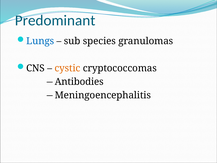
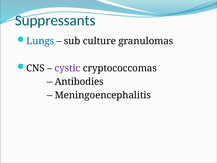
Predominant: Predominant -> Suppressants
species: species -> culture
cystic colour: orange -> purple
